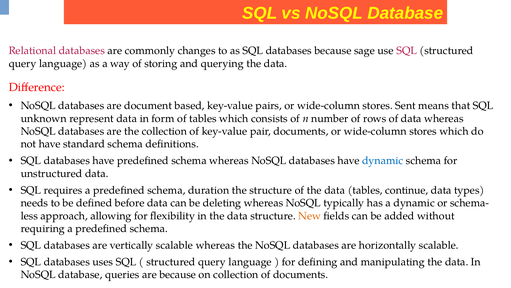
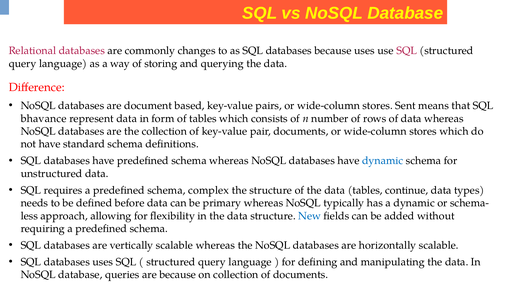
because sage: sage -> uses
unknown: unknown -> bhavance
duration: duration -> complex
deleting: deleting -> primary
New colour: orange -> blue
